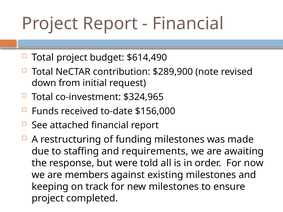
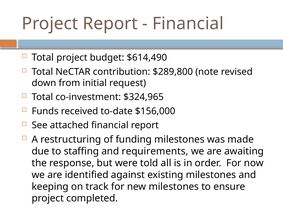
$289,900: $289,900 -> $289,800
members: members -> identified
